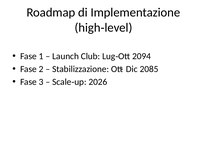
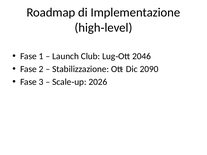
2094: 2094 -> 2046
2085: 2085 -> 2090
